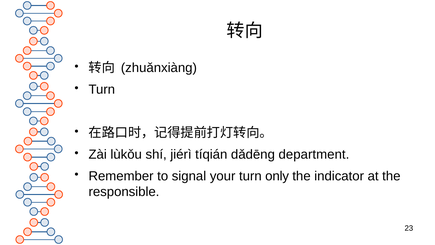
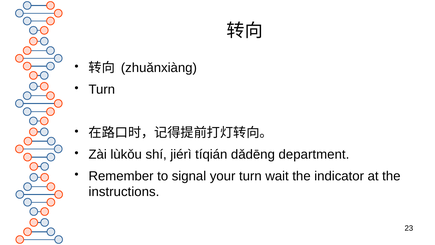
only: only -> wait
responsible: responsible -> instructions
